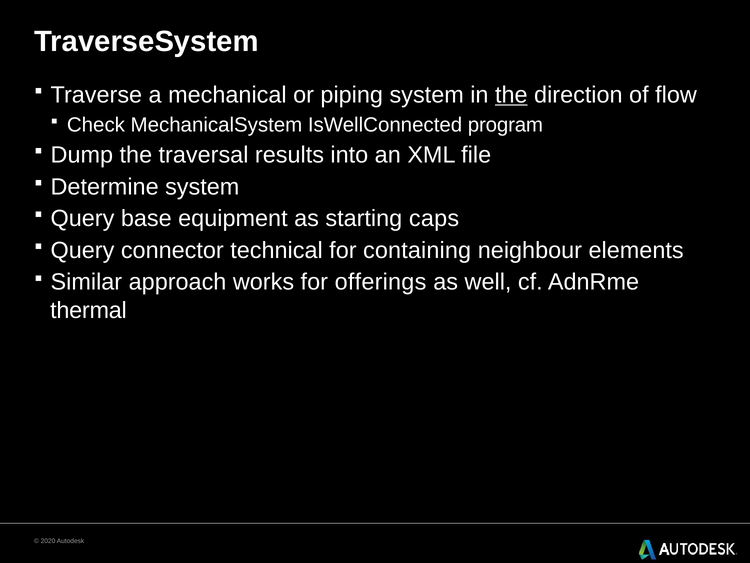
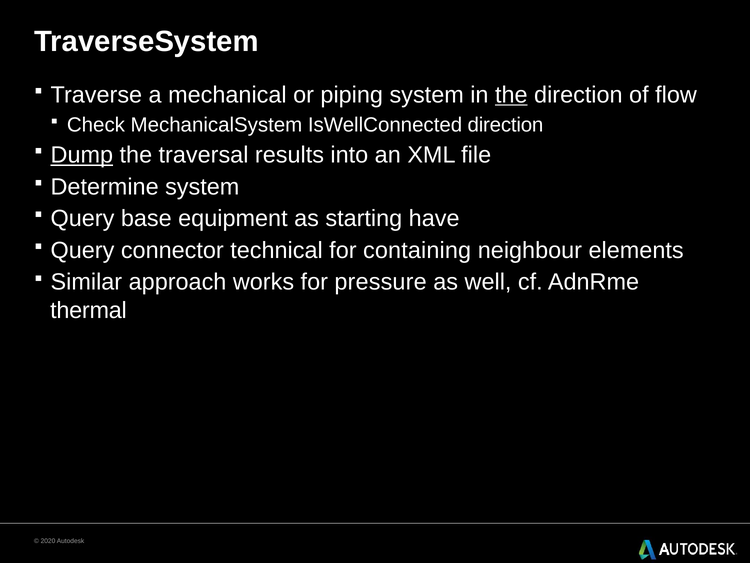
IsWellConnected program: program -> direction
Dump underline: none -> present
caps: caps -> have
offerings: offerings -> pressure
